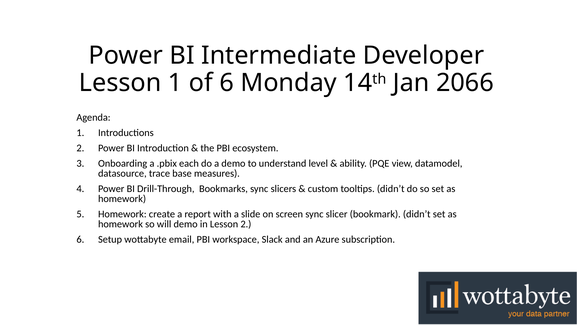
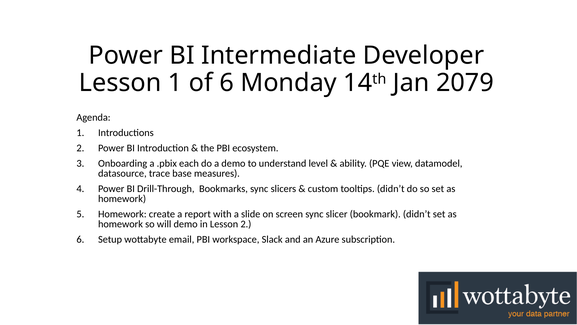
2066: 2066 -> 2079
